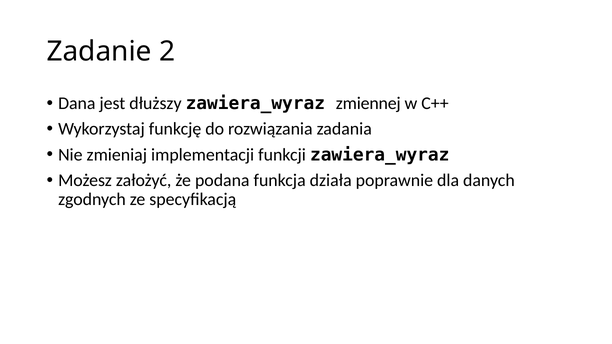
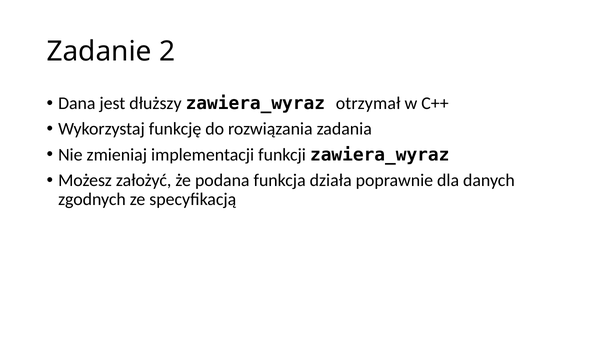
zmiennej: zmiennej -> otrzymał
